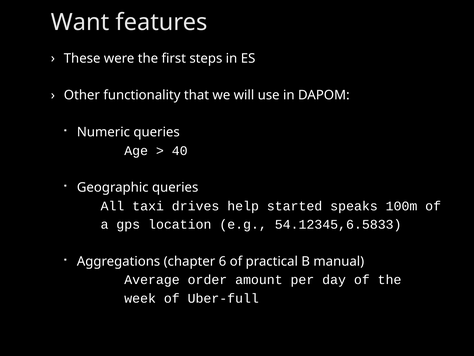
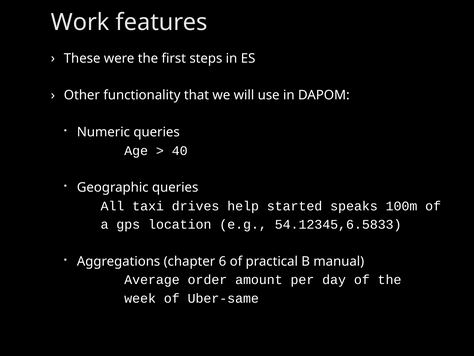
Want: Want -> Work
Uber-full: Uber-full -> Uber-same
